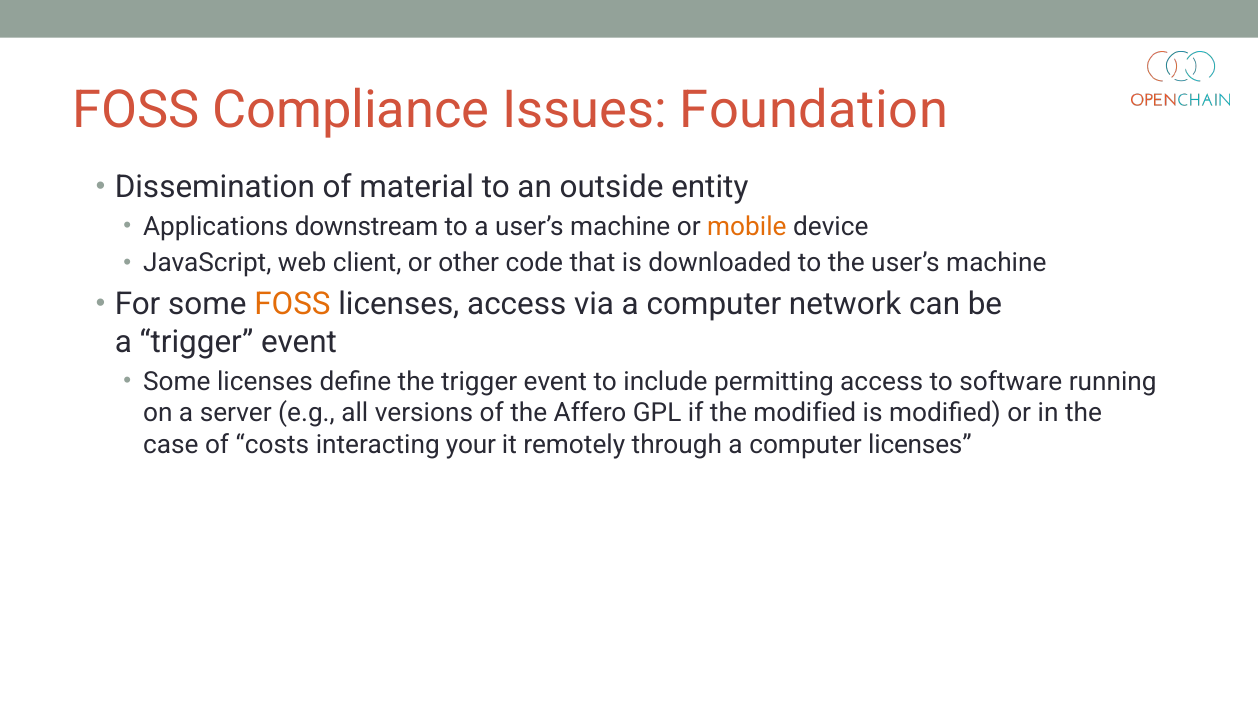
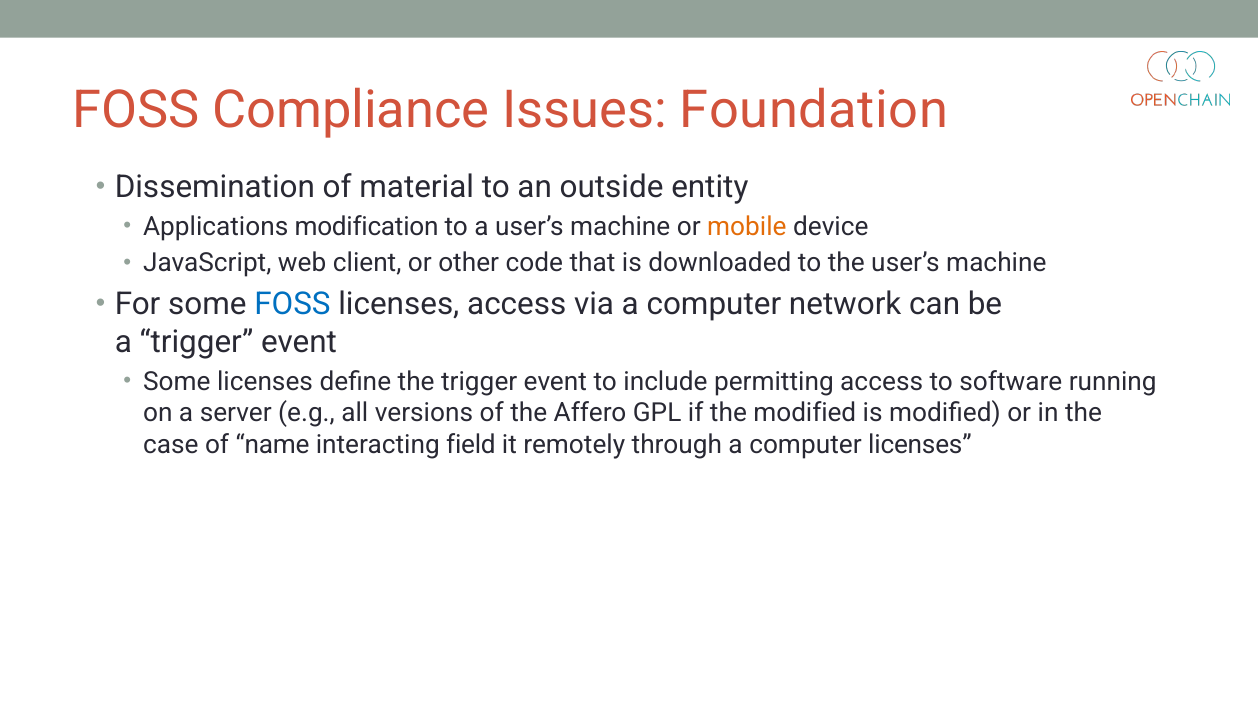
downstream: downstream -> modification
FOSS at (292, 305) colour: orange -> blue
costs: costs -> name
your: your -> field
